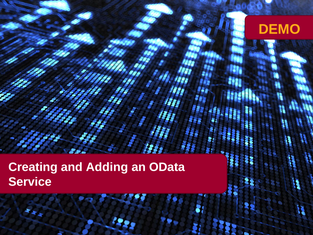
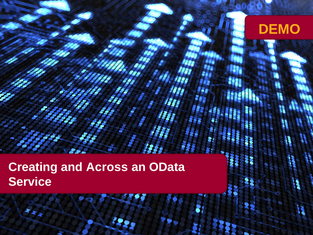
Adding: Adding -> Across
